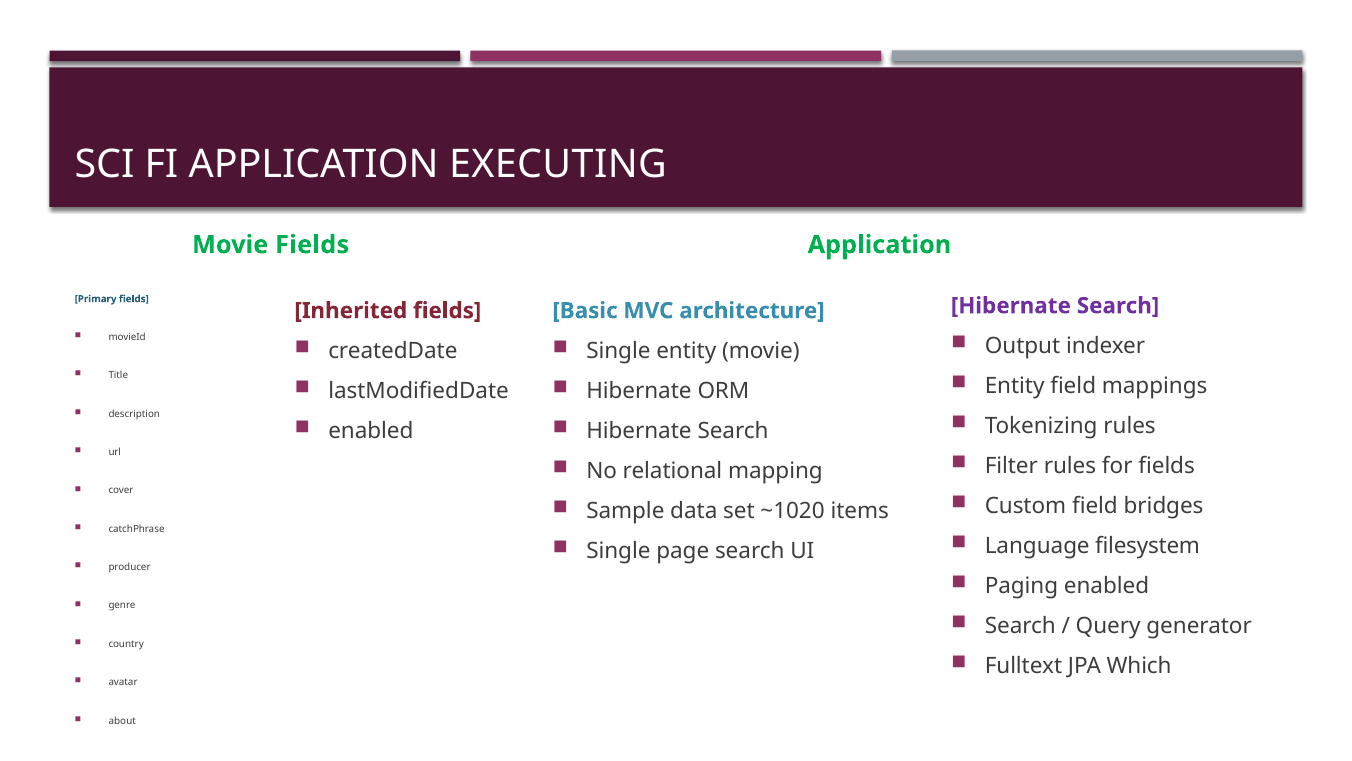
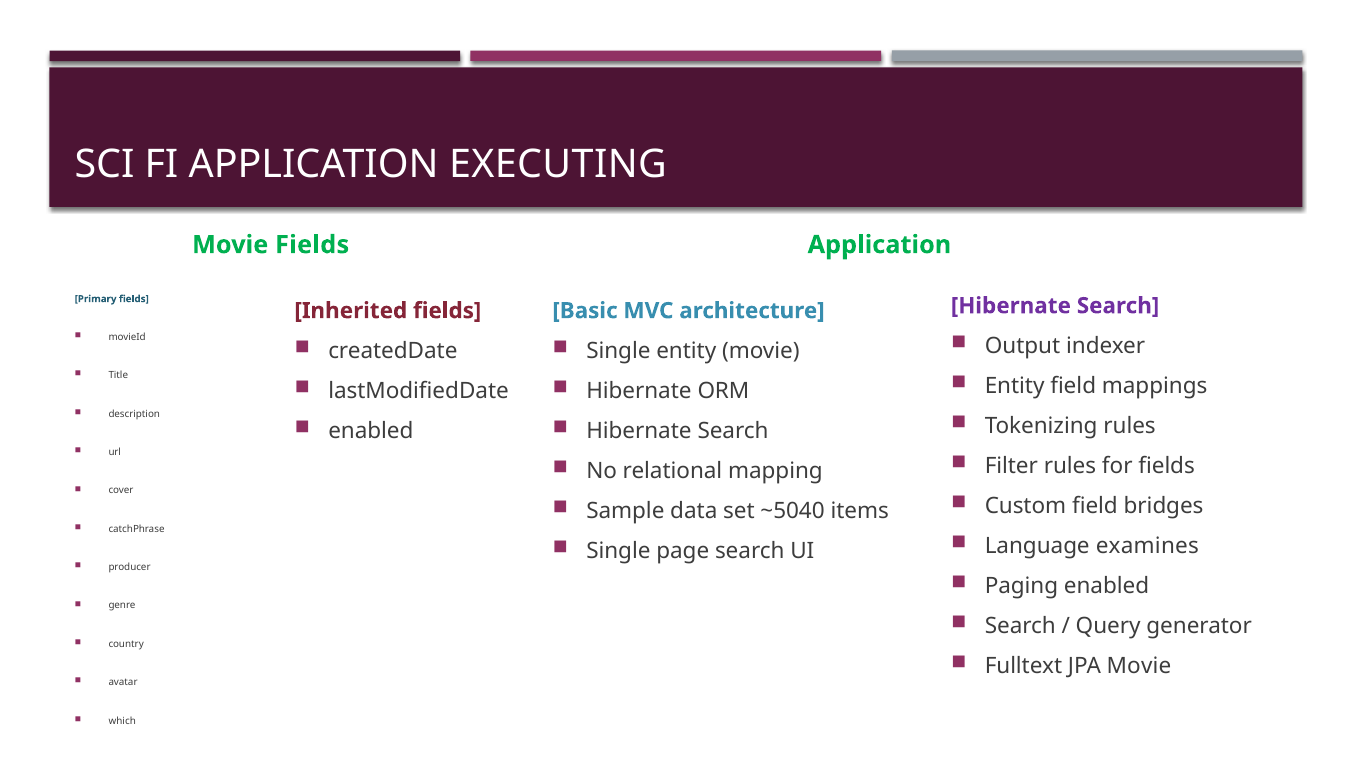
~1020: ~1020 -> ~5040
filesystem: filesystem -> examines
JPA Which: Which -> Movie
about: about -> which
